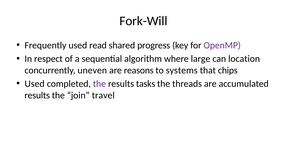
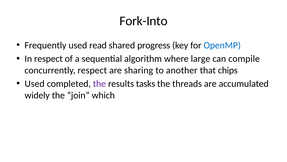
Fork-Will: Fork-Will -> Fork-Into
OpenMP colour: purple -> blue
location: location -> compile
concurrently uneven: uneven -> respect
reasons: reasons -> sharing
systems: systems -> another
results at (37, 95): results -> widely
travel: travel -> which
